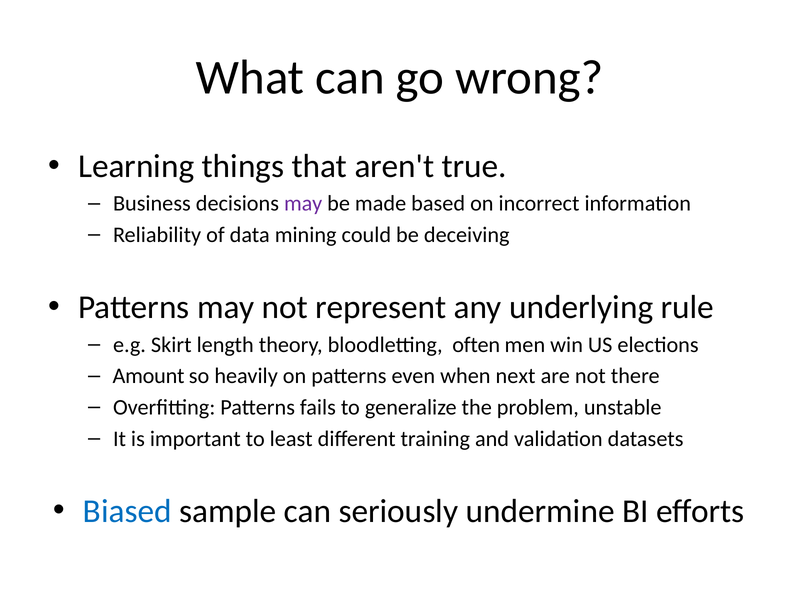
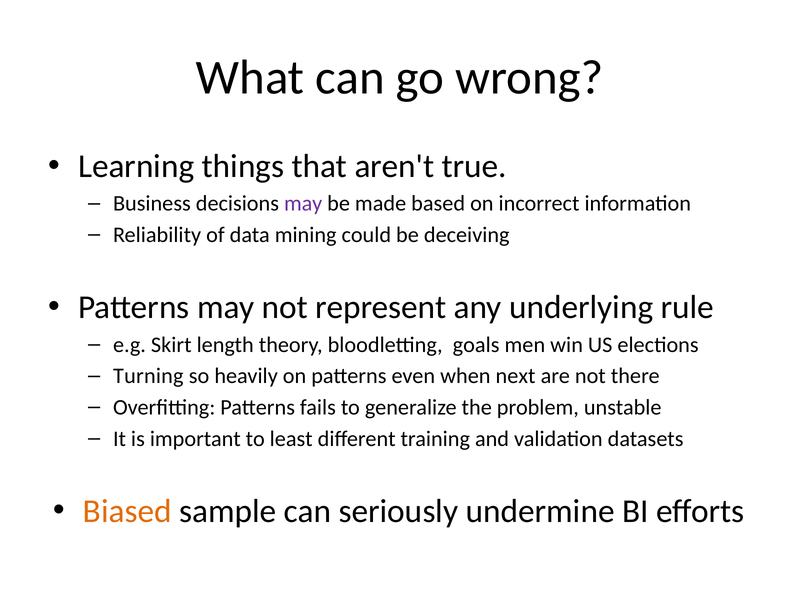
often: often -> goals
Amount: Amount -> Turning
Biased colour: blue -> orange
